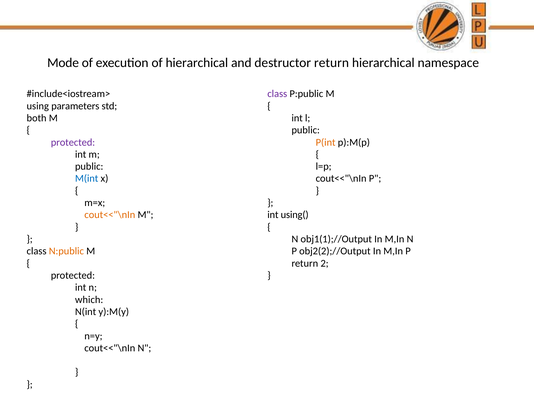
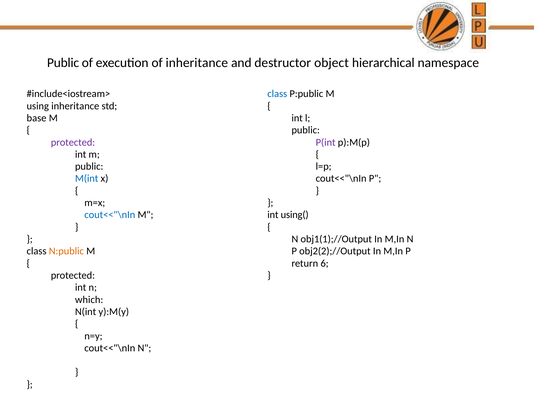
Mode at (63, 63): Mode -> Public
of hierarchical: hierarchical -> inheritance
destructor return: return -> object
class at (277, 94) colour: purple -> blue
using parameters: parameters -> inheritance
both: both -> base
P(int colour: orange -> purple
cout<<"\nIn at (110, 215) colour: orange -> blue
2: 2 -> 6
